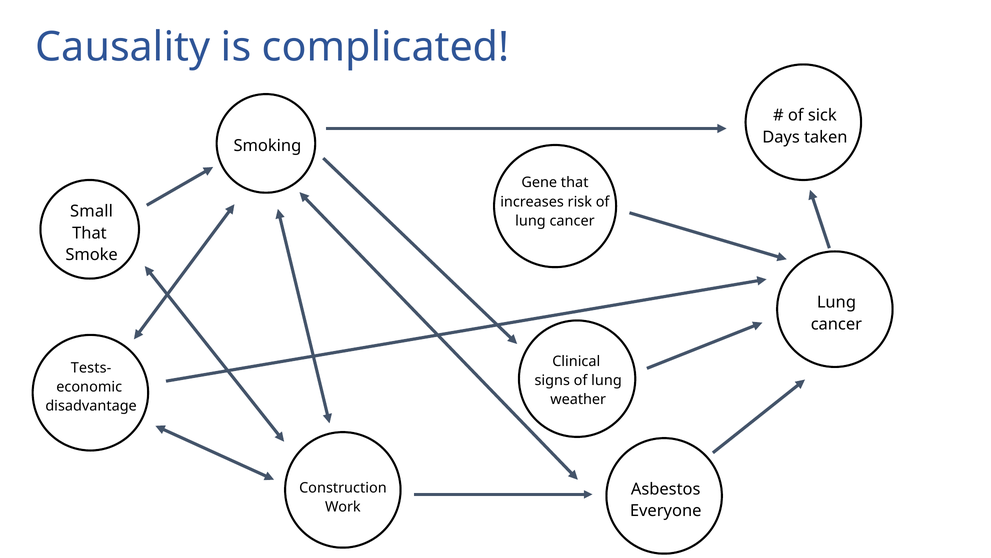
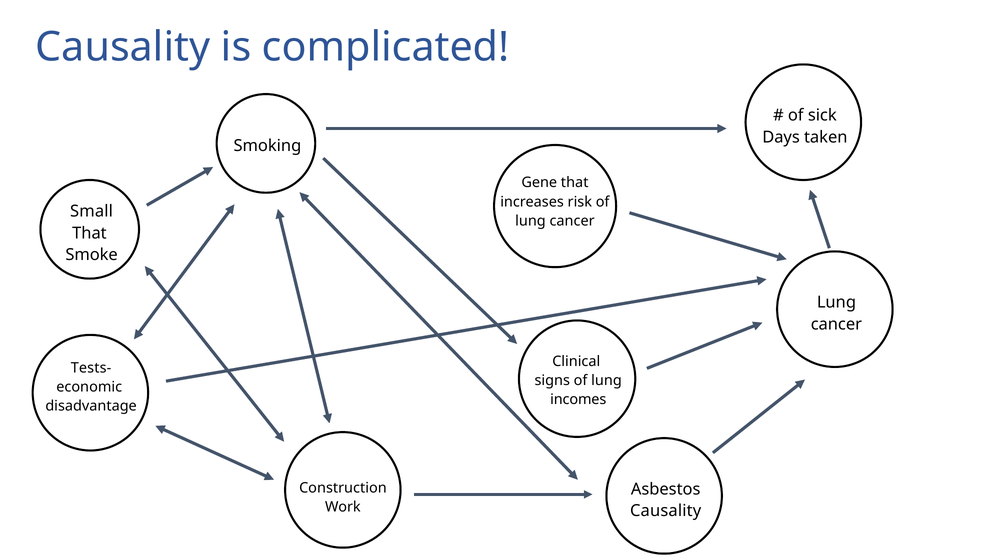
weather: weather -> incomes
Everyone at (666, 510): Everyone -> Causality
